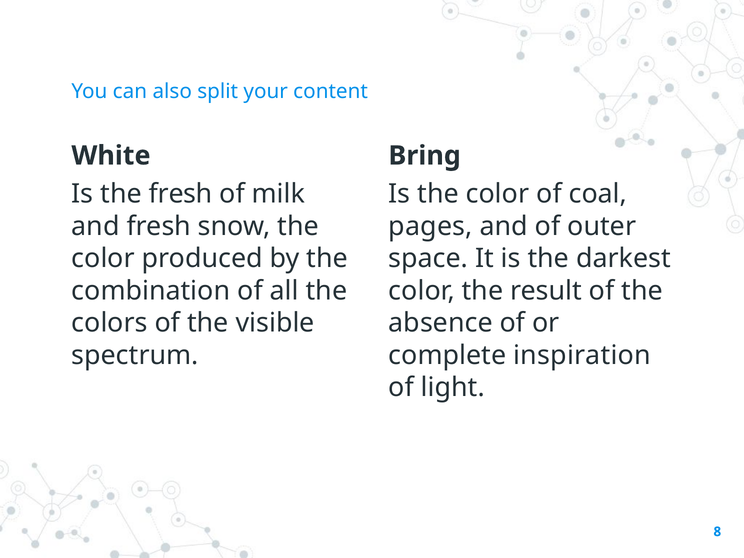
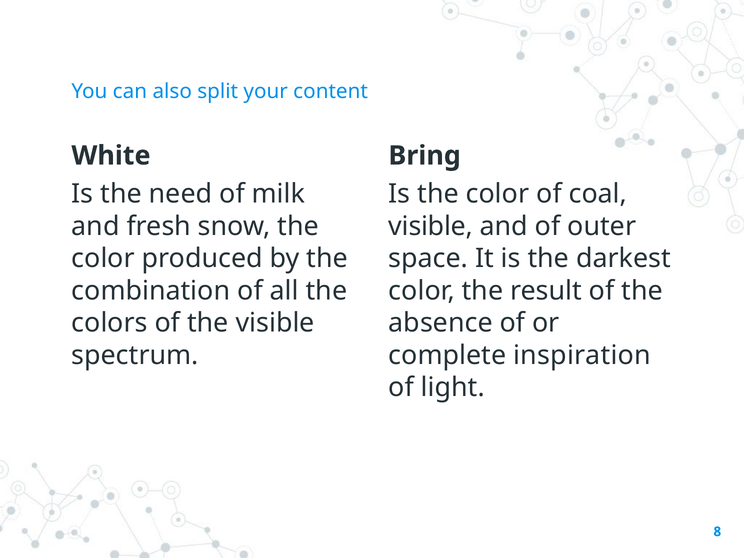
the fresh: fresh -> need
pages at (431, 226): pages -> visible
